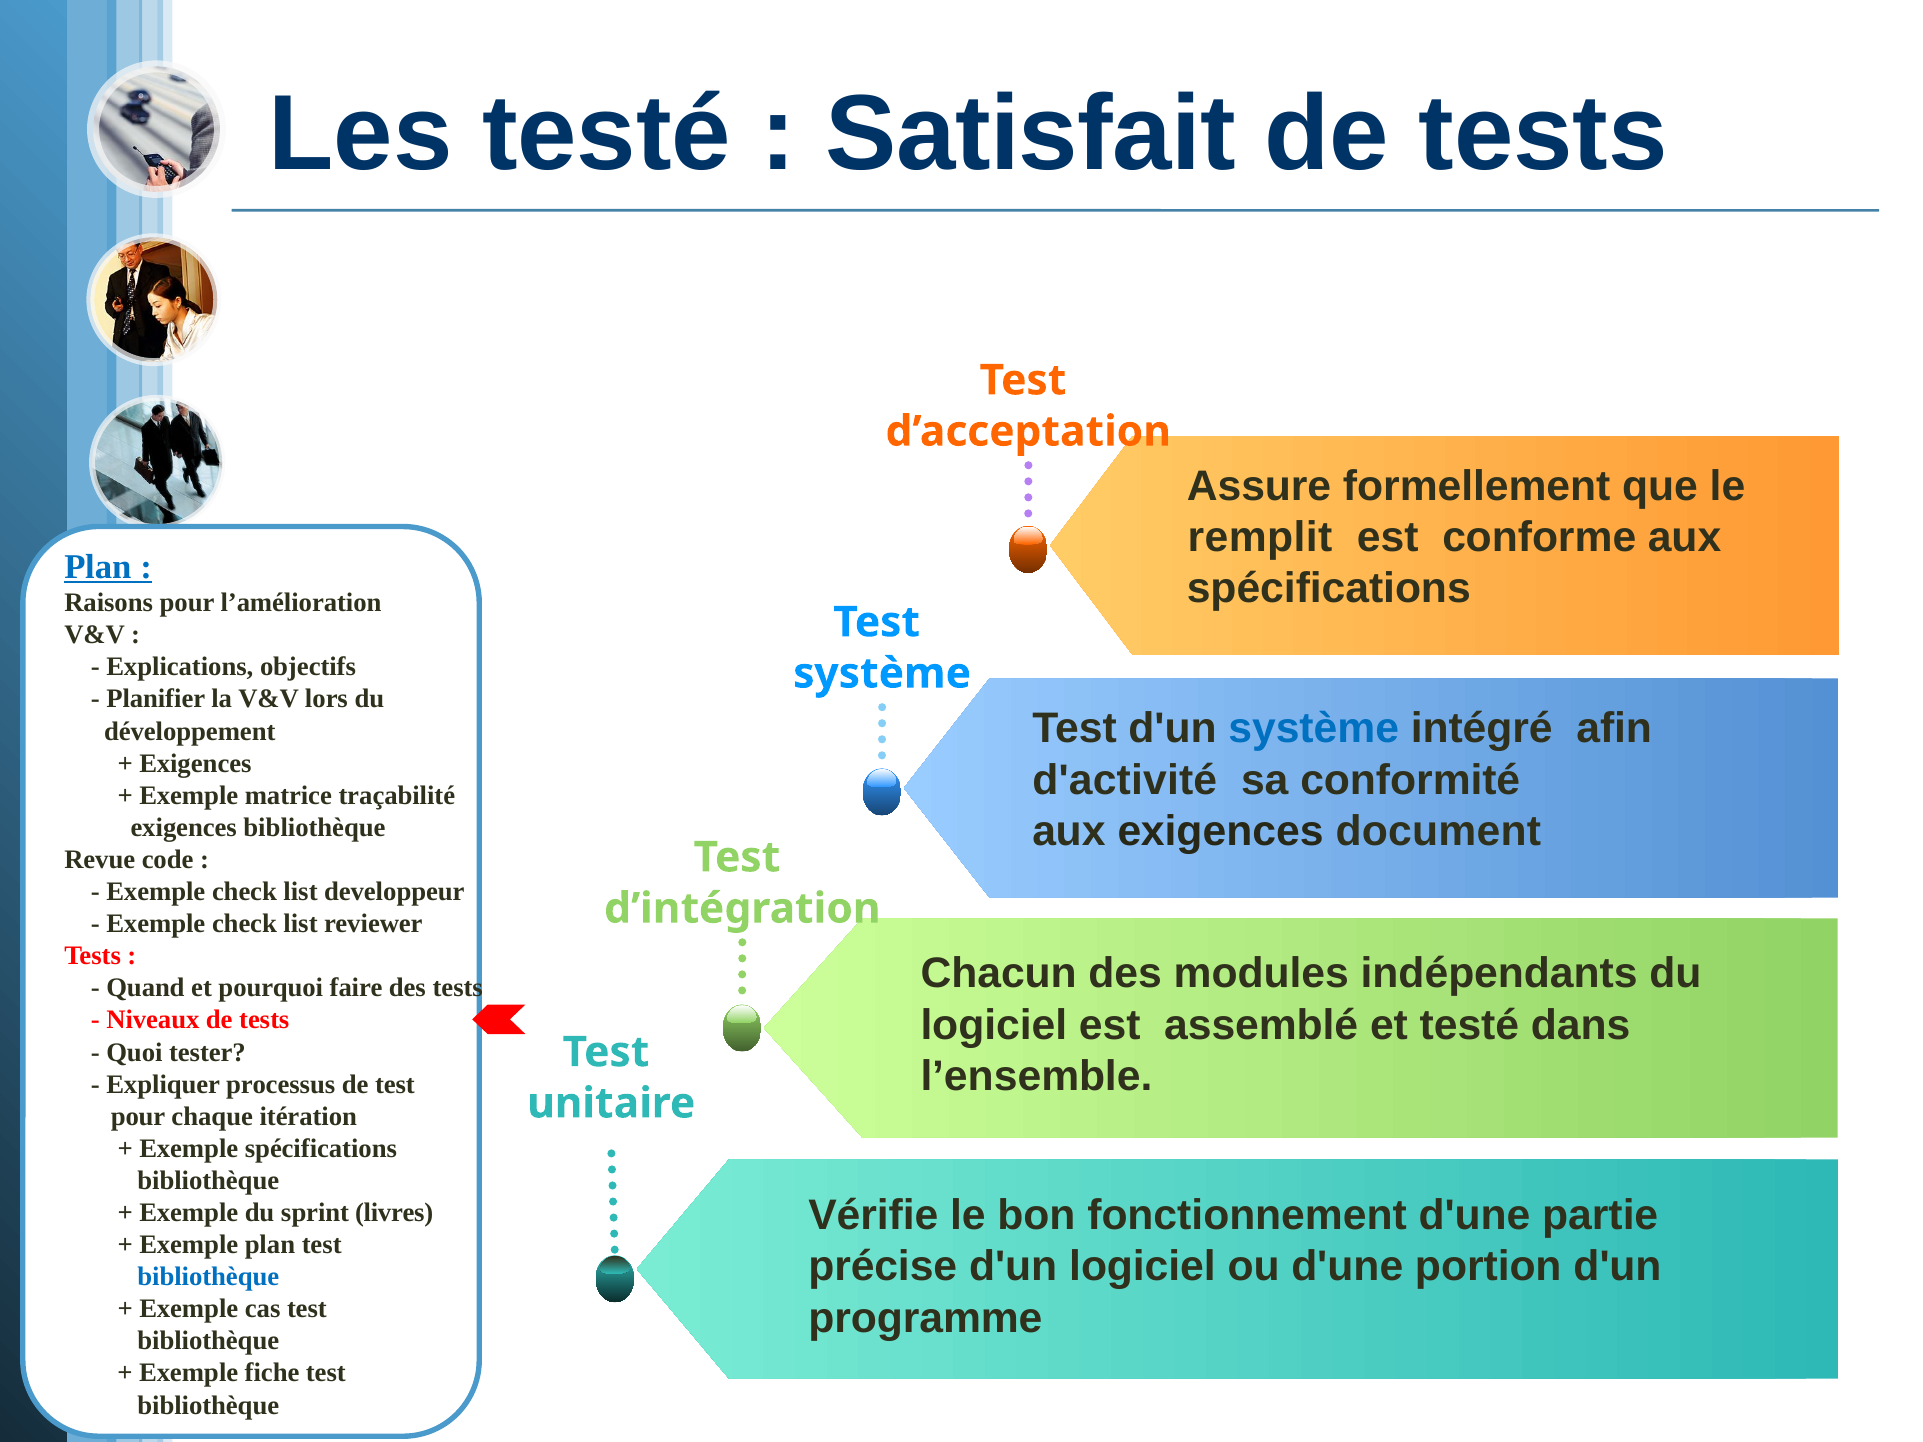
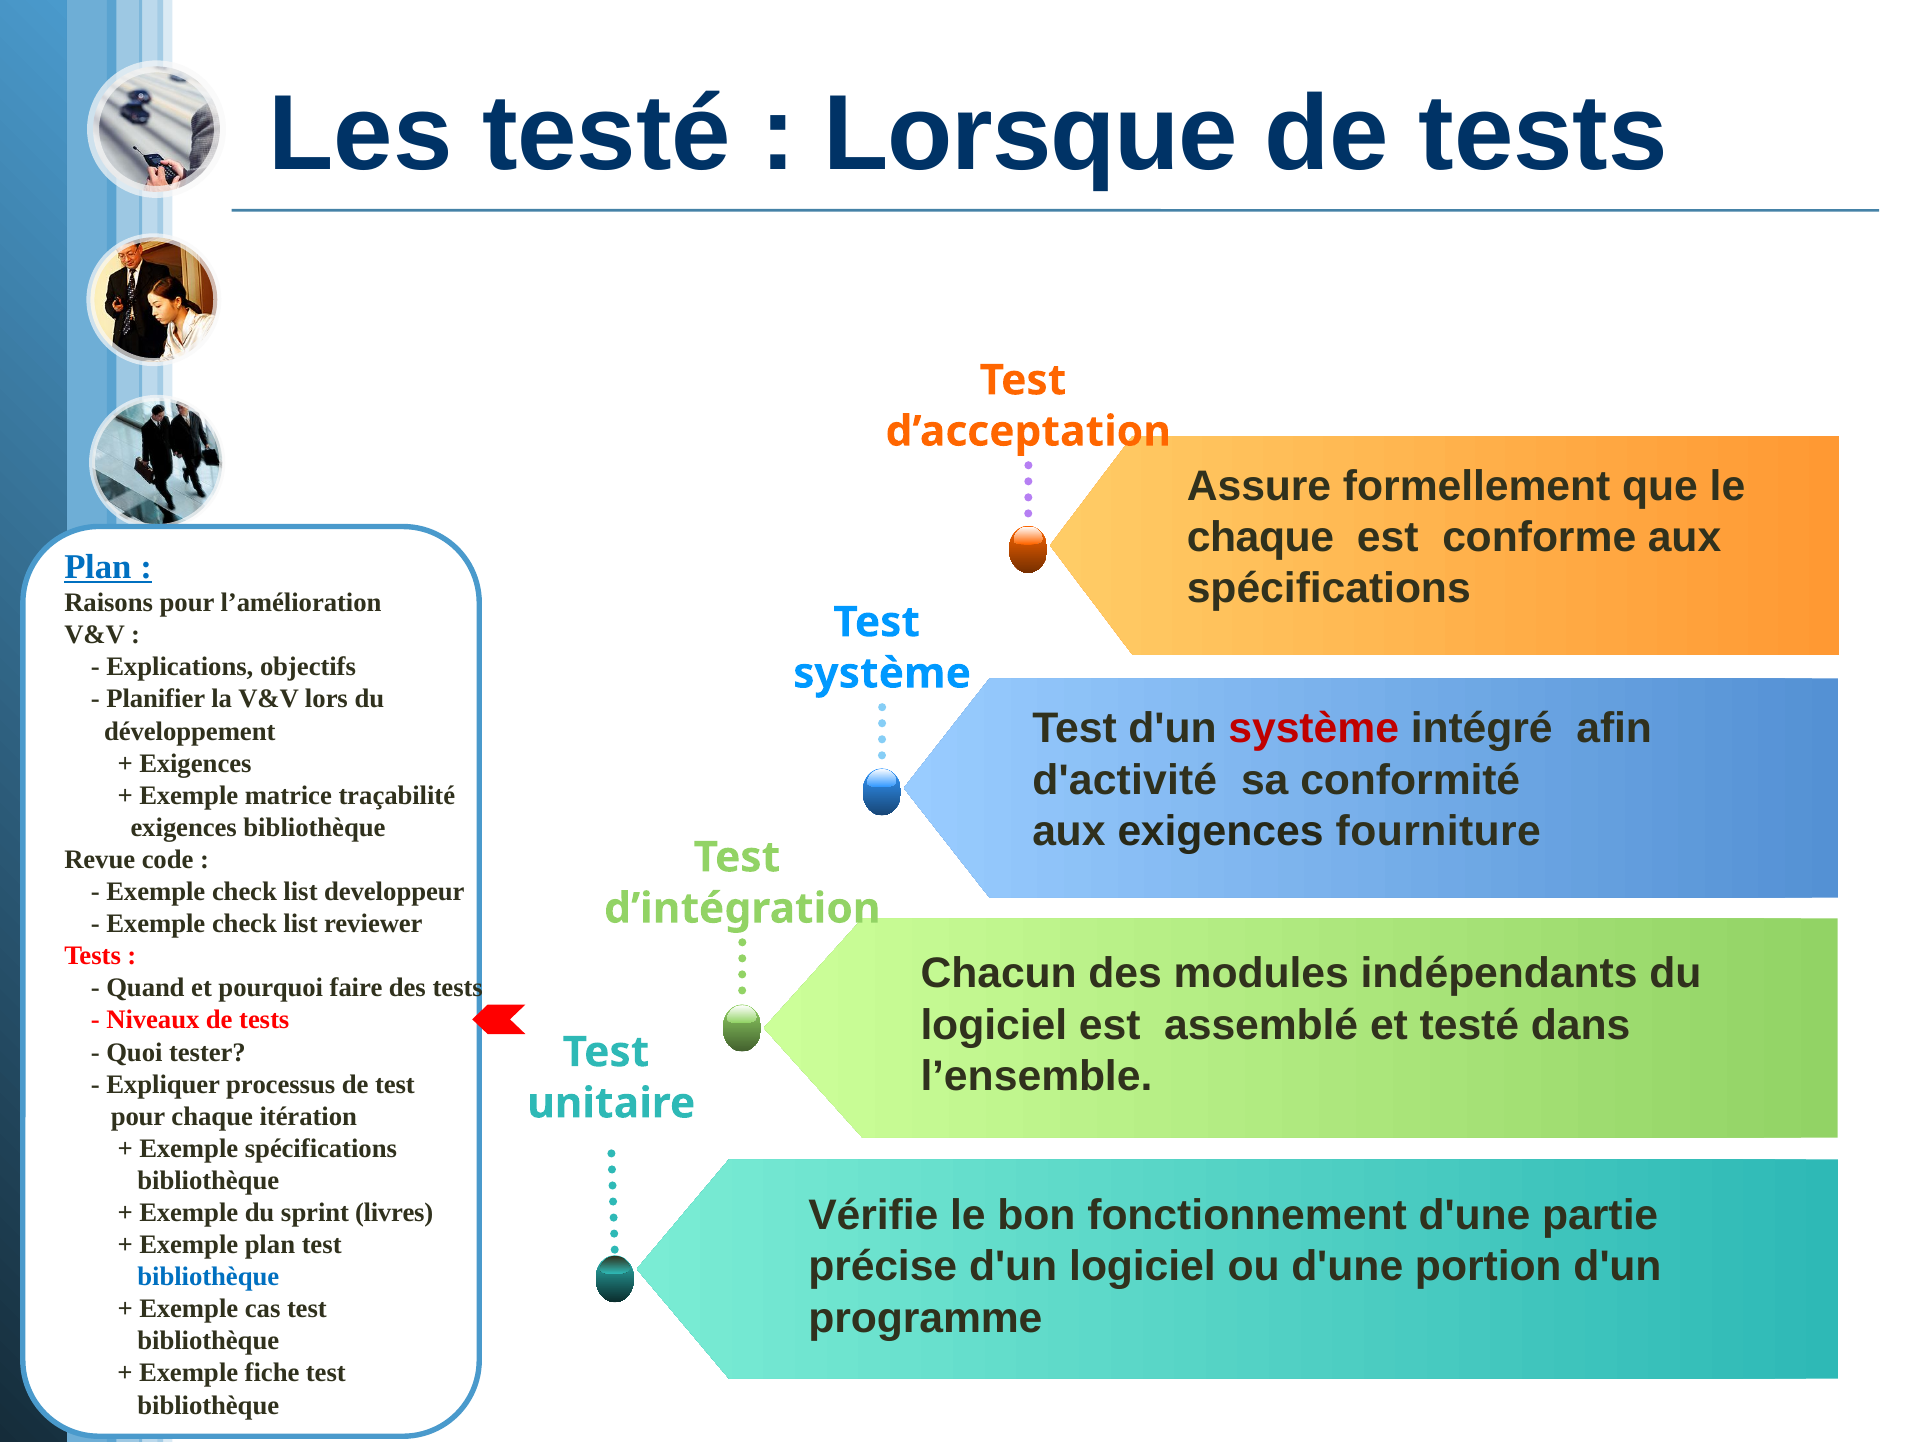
Satisfait: Satisfait -> Lorsque
remplit at (1260, 538): remplit -> chaque
système at (1314, 729) colour: blue -> red
document: document -> fourniture
